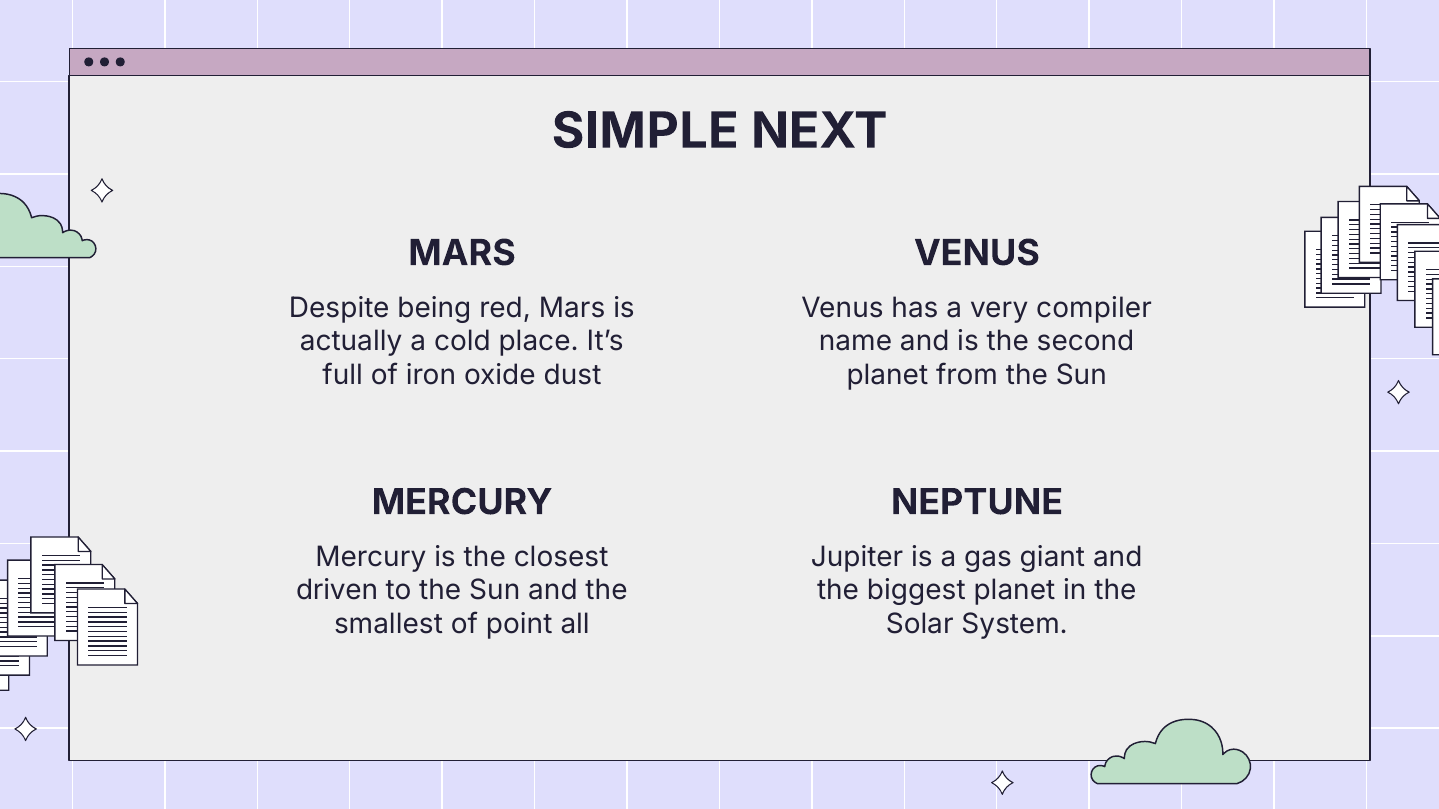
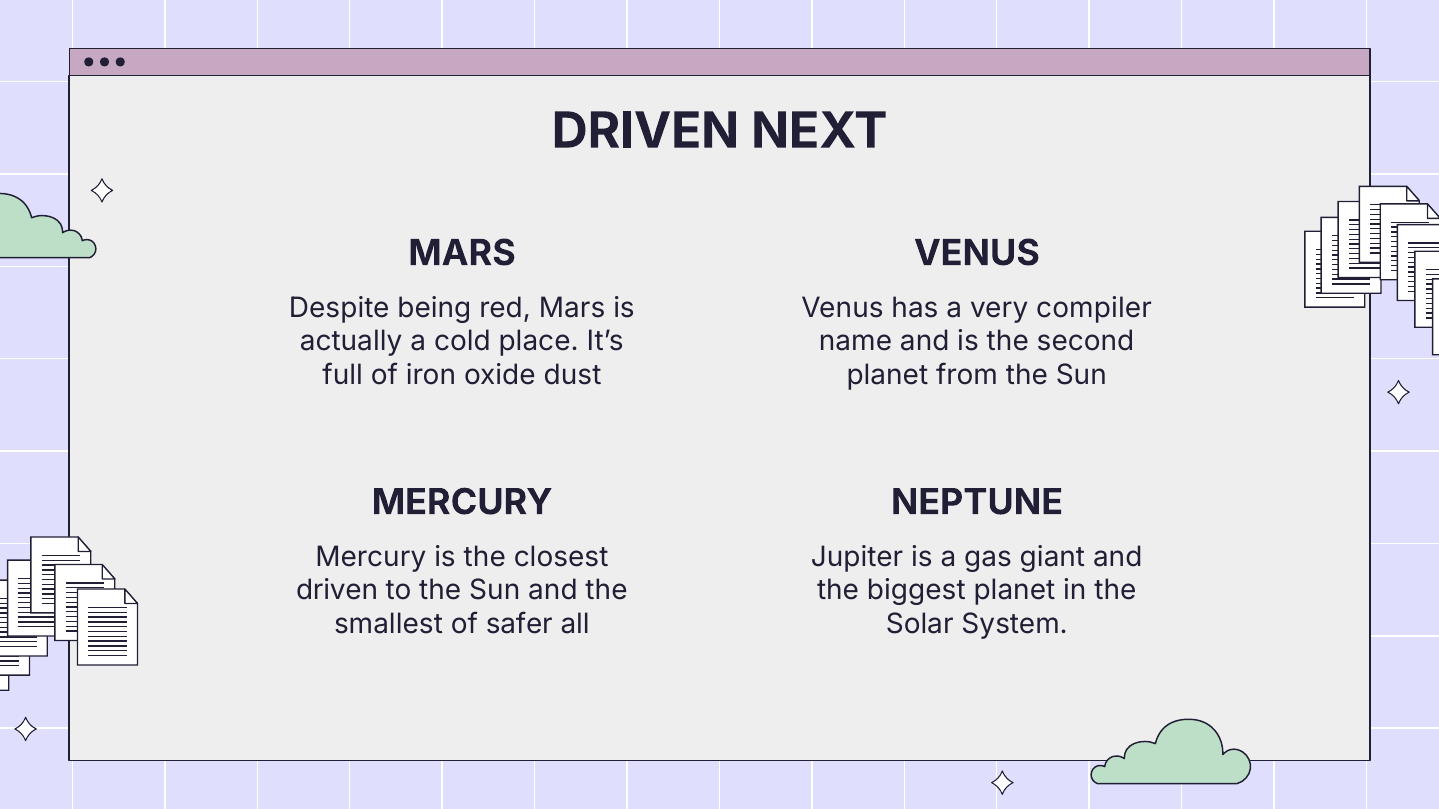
SIMPLE at (645, 131): SIMPLE -> DRIVEN
point: point -> safer
